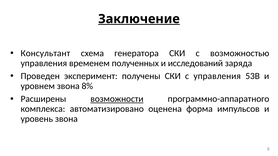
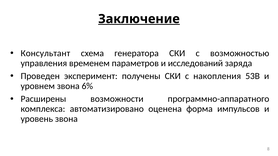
полученных: полученных -> параметров
с управления: управления -> накопления
8%: 8% -> 6%
возможности underline: present -> none
